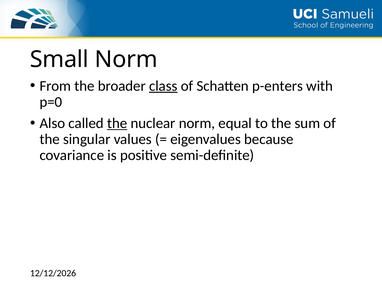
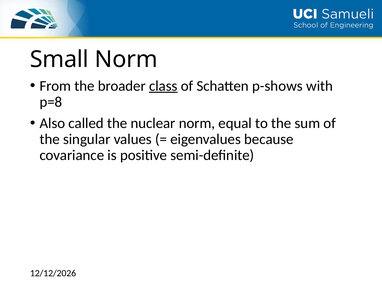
p-enters: p-enters -> p-shows
p=0: p=0 -> p=8
the at (117, 123) underline: present -> none
